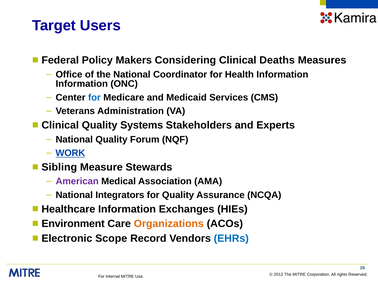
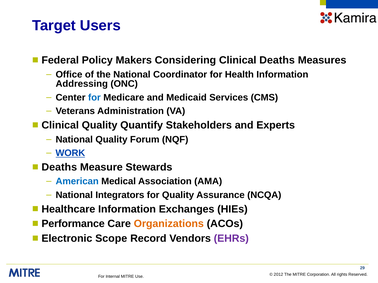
Information at (82, 84): Information -> Addressing
Systems: Systems -> Quantify
Sibling at (59, 167): Sibling -> Deaths
American colour: purple -> blue
Environment: Environment -> Performance
EHRs colour: blue -> purple
